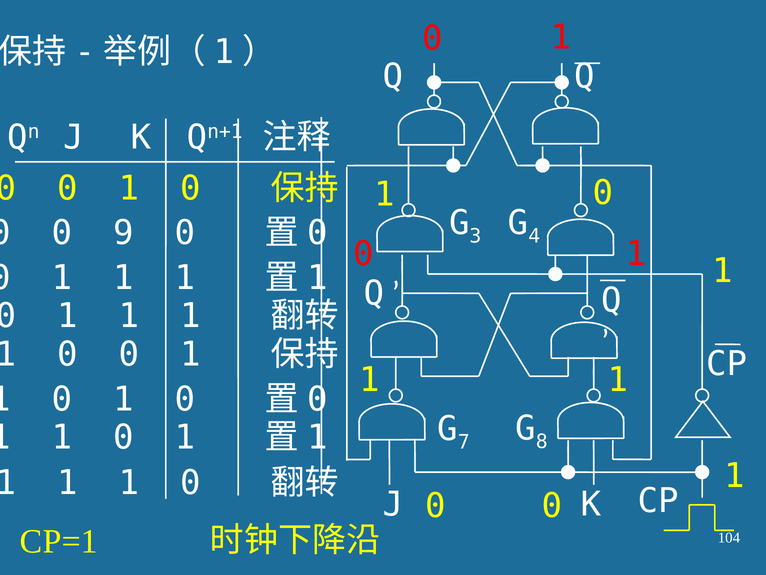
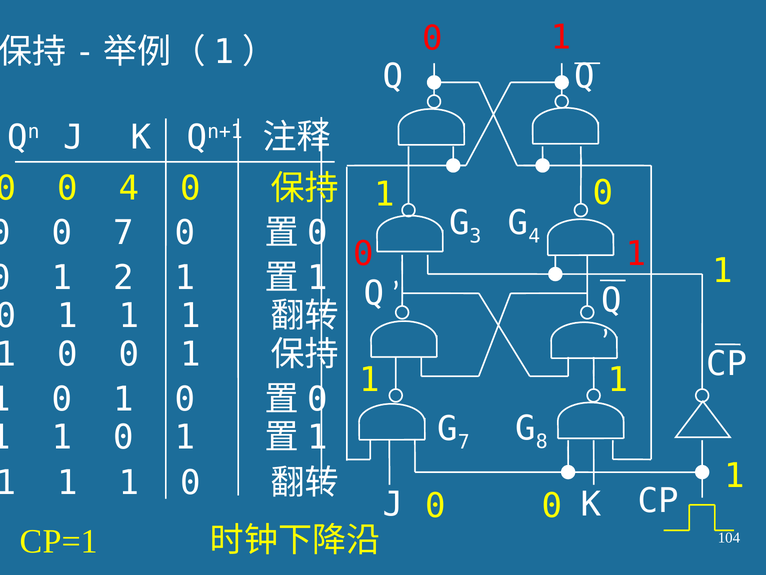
1 at (129, 188): 1 -> 4
0 9: 9 -> 7
1 at (123, 278): 1 -> 2
